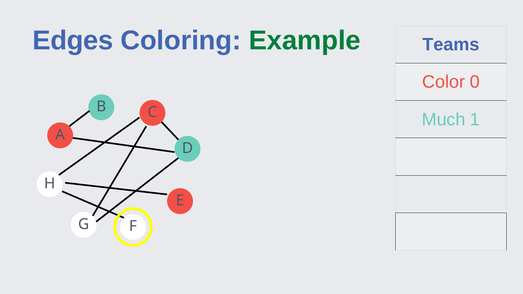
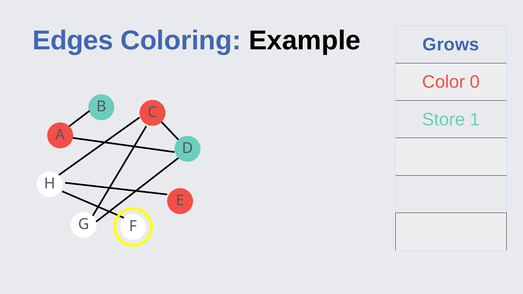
Example colour: green -> black
Teams: Teams -> Grows
Much: Much -> Store
